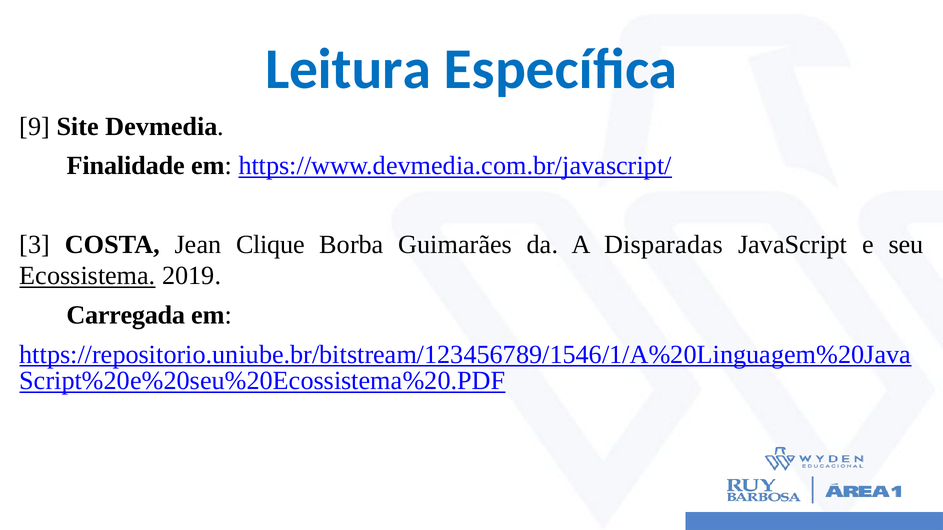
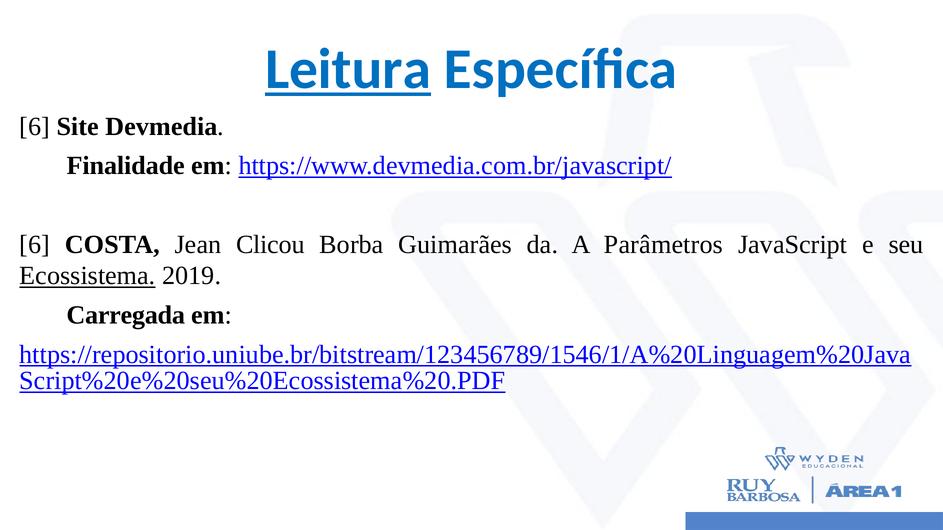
Leitura underline: none -> present
9 at (35, 127): 9 -> 6
3 at (35, 245): 3 -> 6
Clique: Clique -> Clicou
Disparadas: Disparadas -> Parâmetros
